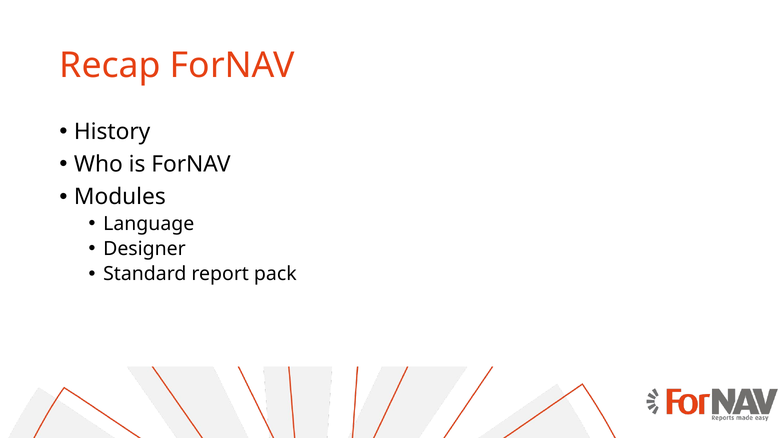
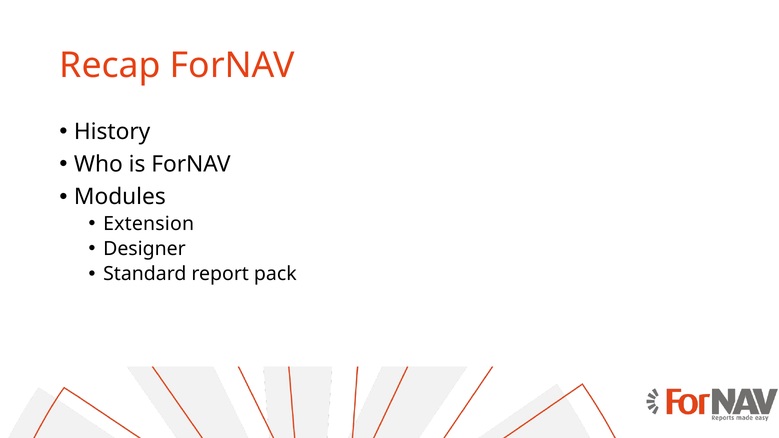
Language: Language -> Extension
